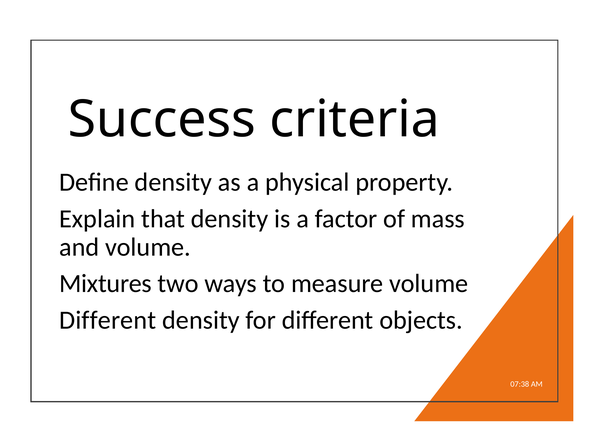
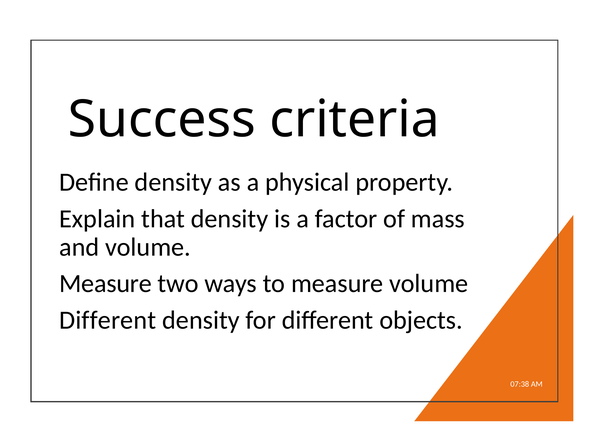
Mixtures at (106, 283): Mixtures -> Measure
